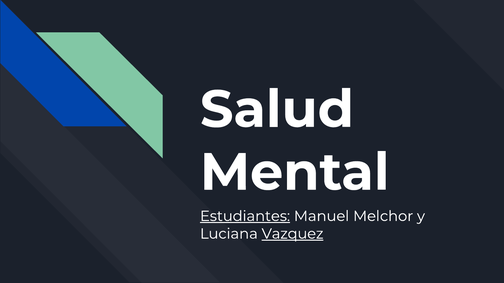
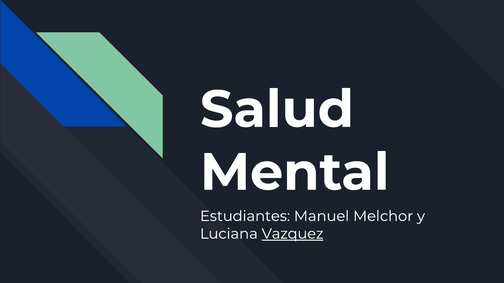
Estudiantes underline: present -> none
